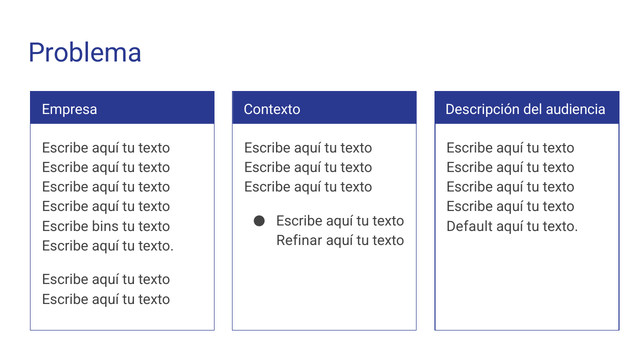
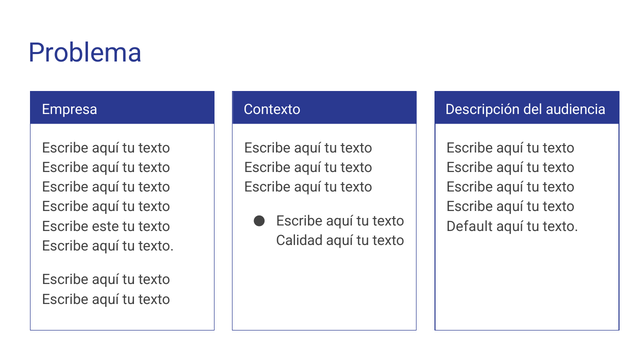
bins: bins -> este
Refinar: Refinar -> Calidad
